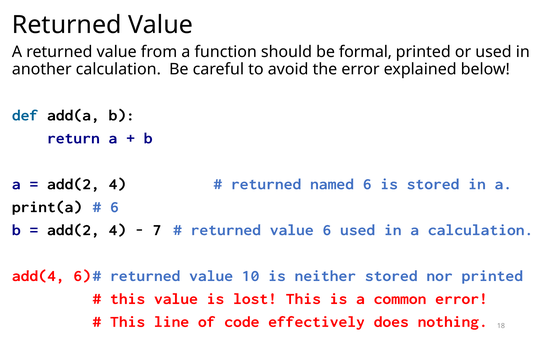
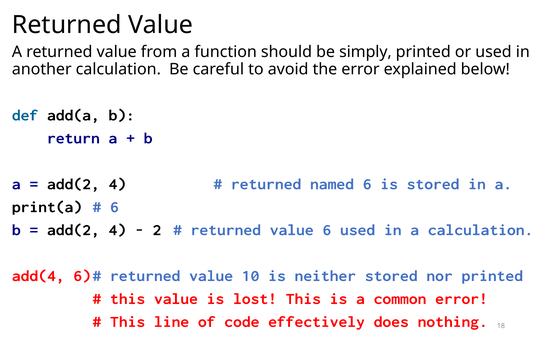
formal: formal -> simply
7: 7 -> 2
